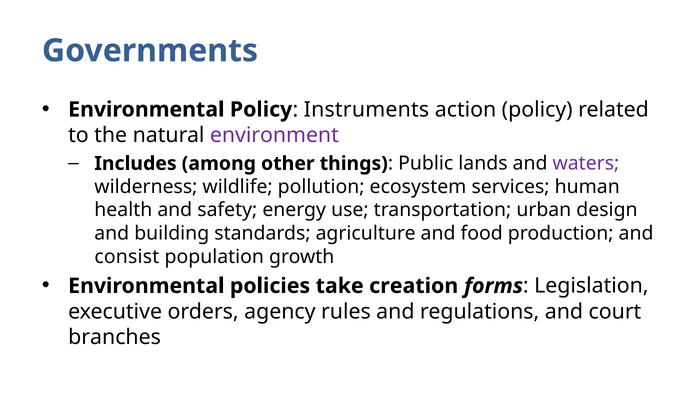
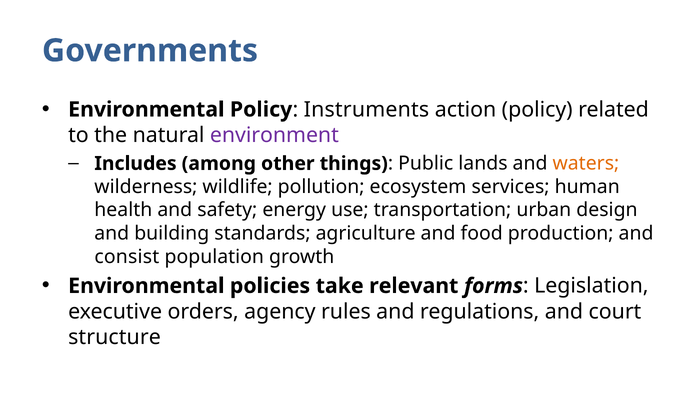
waters colour: purple -> orange
creation: creation -> relevant
branches: branches -> structure
